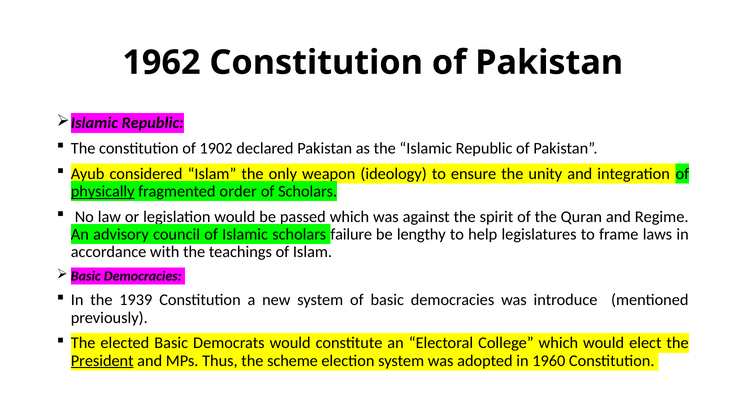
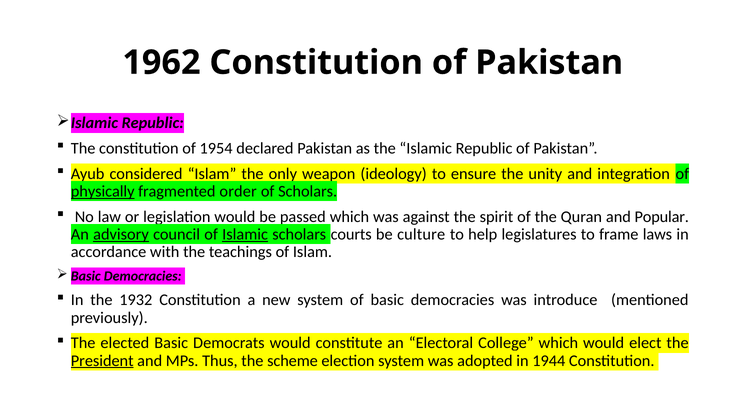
1902: 1902 -> 1954
Regime: Regime -> Popular
advisory underline: none -> present
Islamic at (245, 235) underline: none -> present
failure: failure -> courts
lengthy: lengthy -> culture
1939: 1939 -> 1932
1960: 1960 -> 1944
